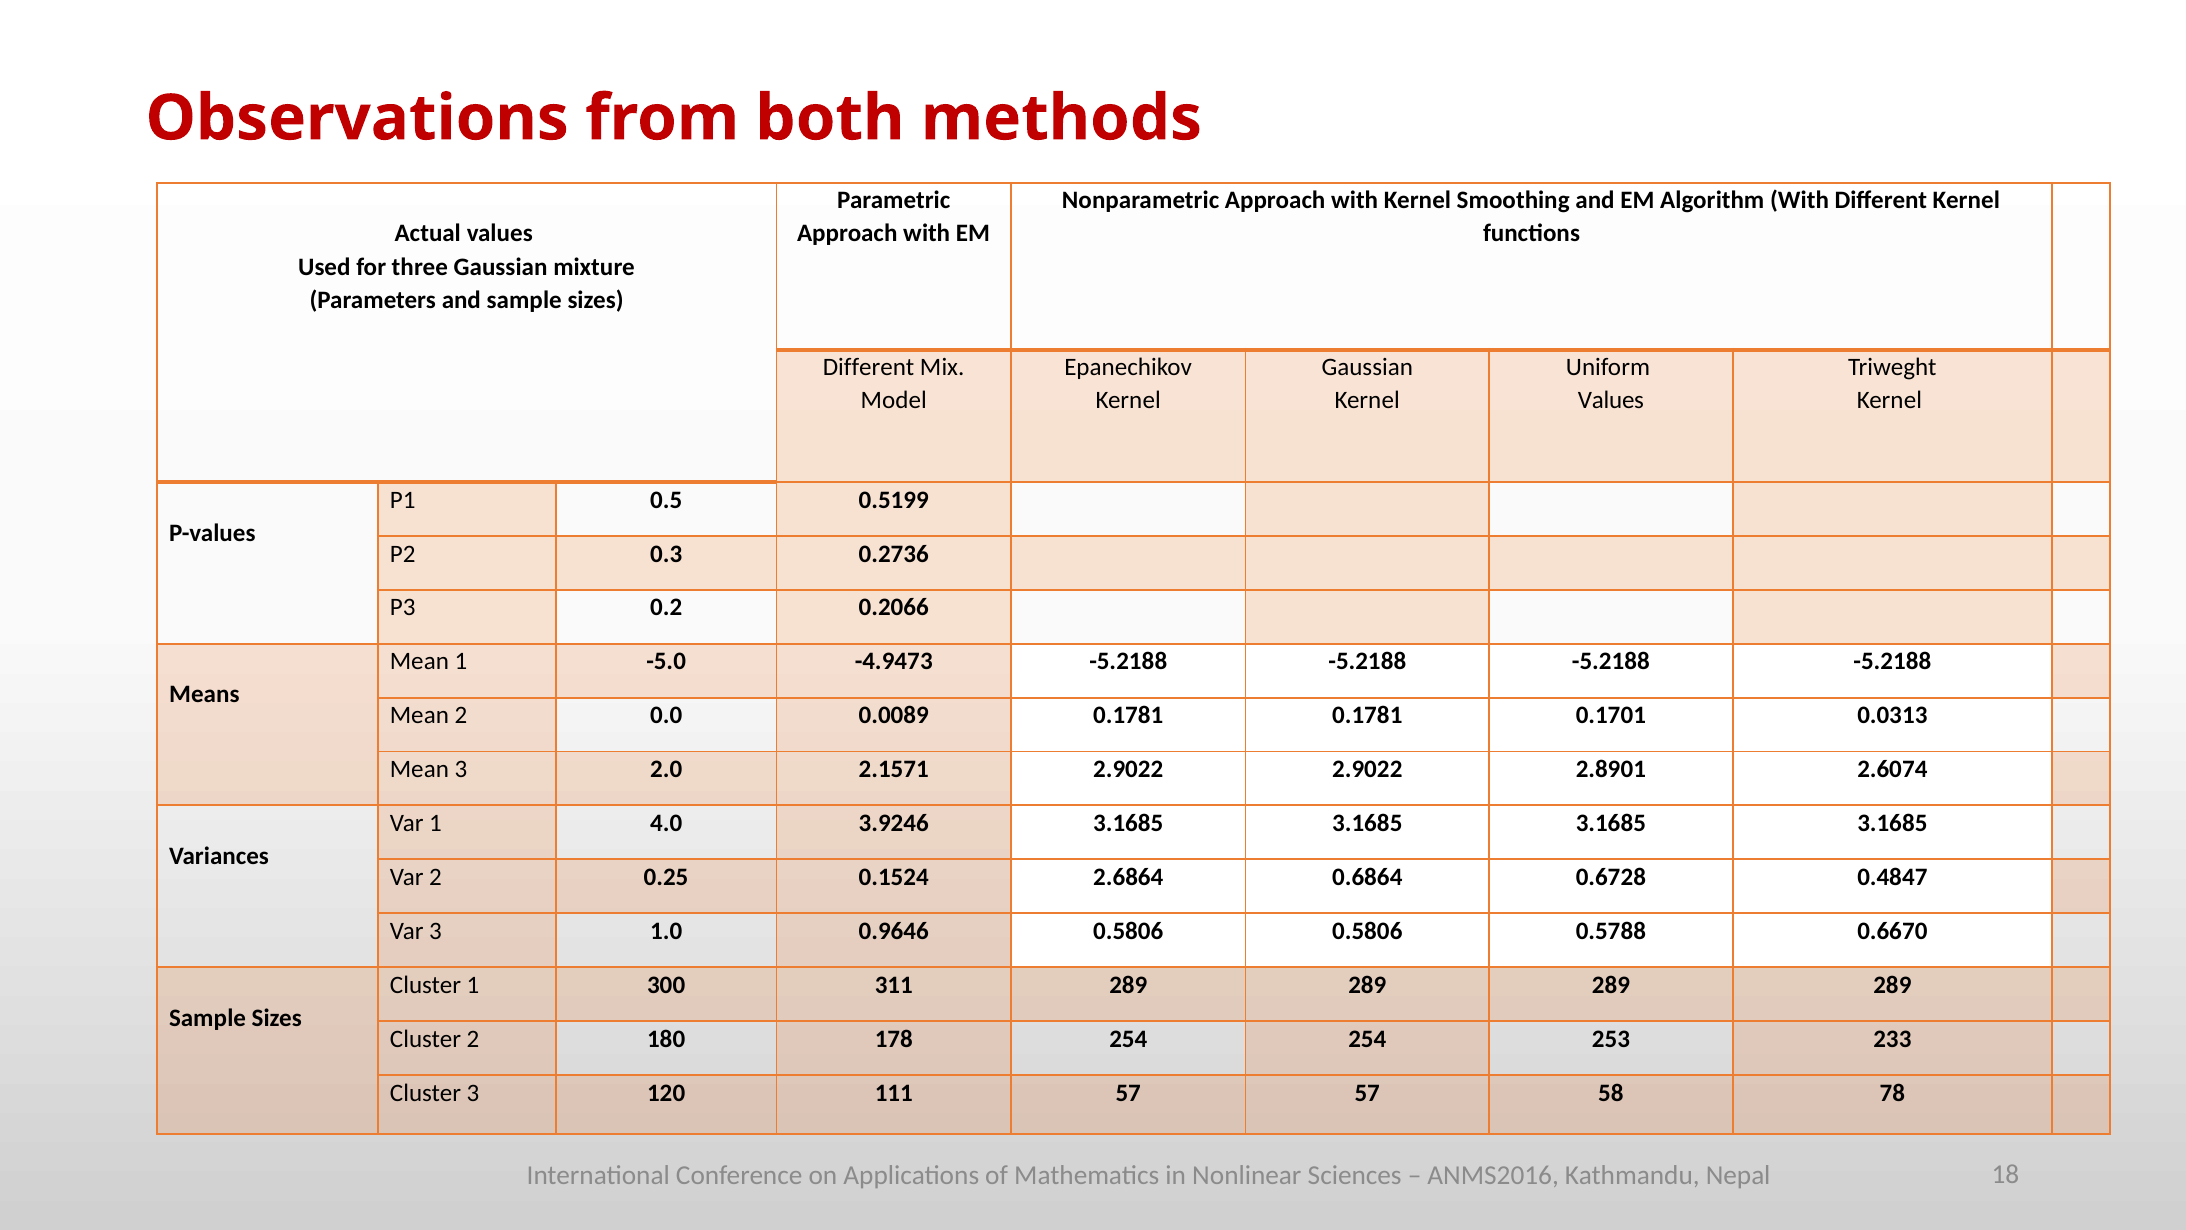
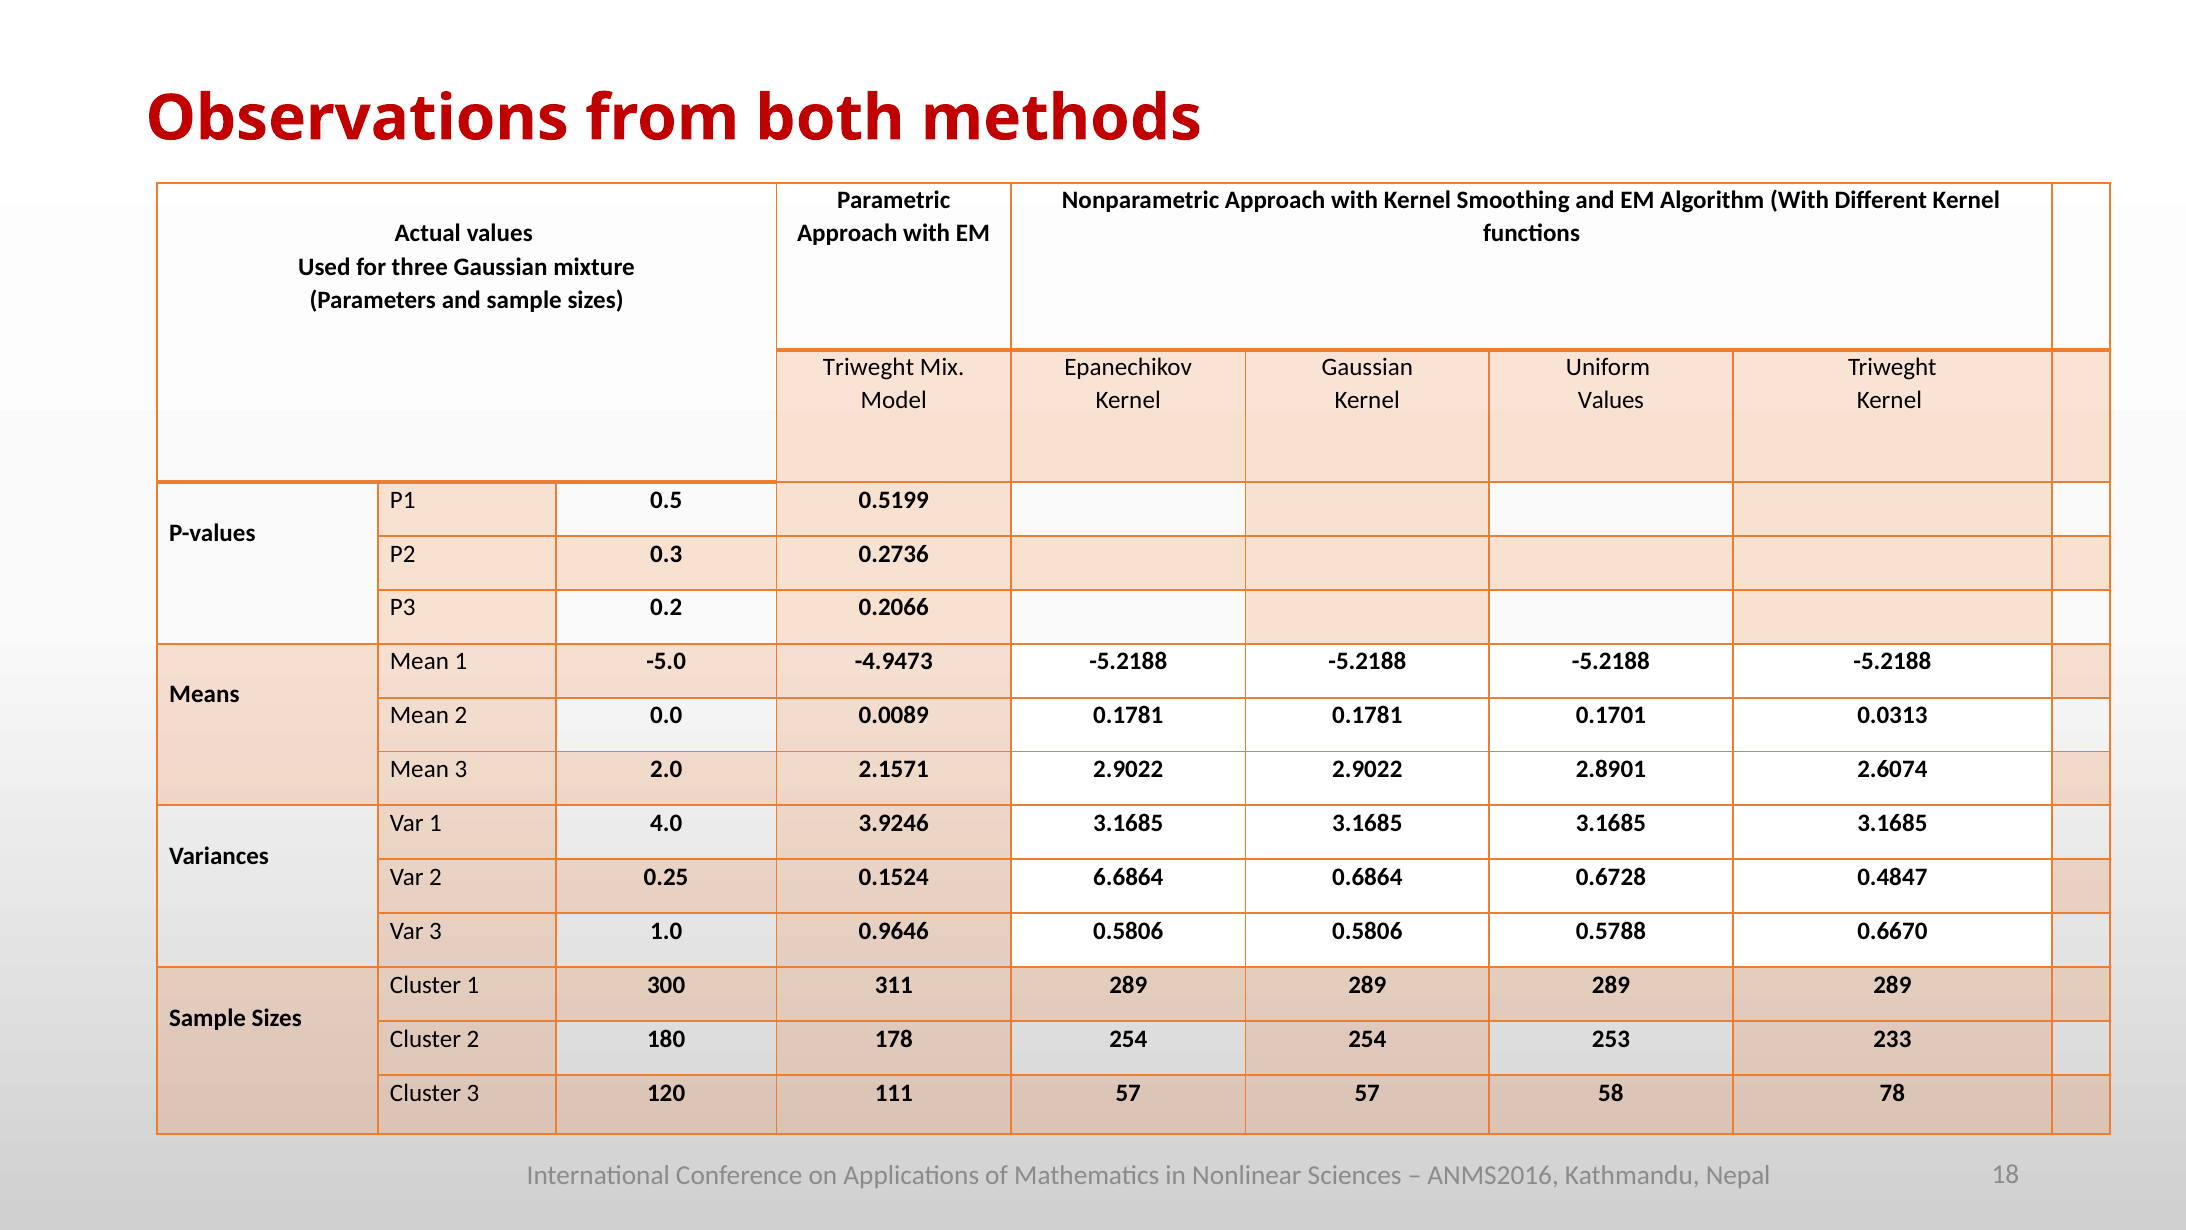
Different at (869, 367): Different -> Triweght
2.6864: 2.6864 -> 6.6864
